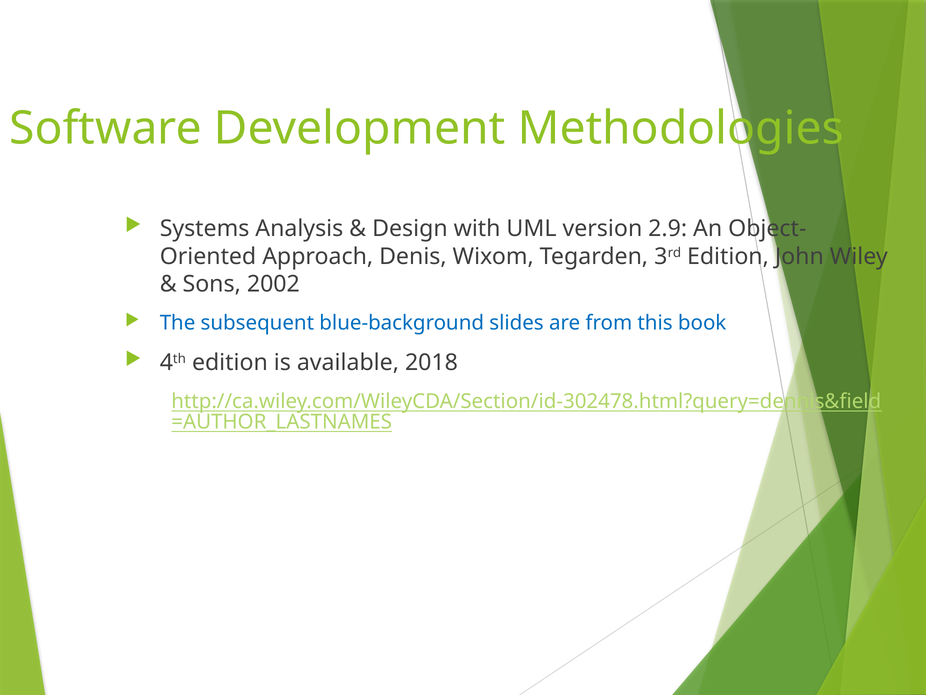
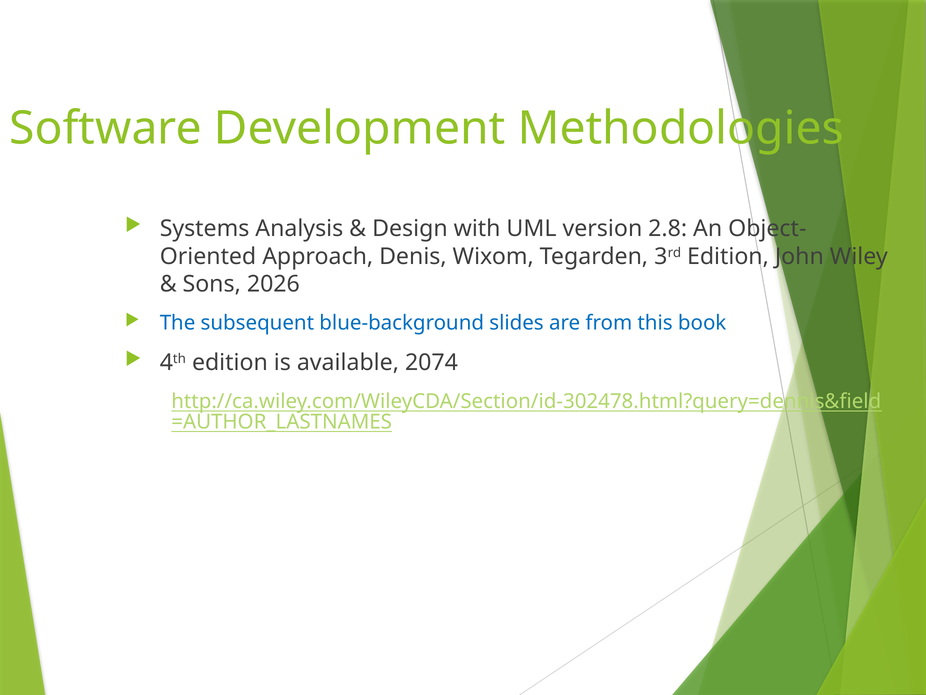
2.9: 2.9 -> 2.8
2002: 2002 -> 2026
2018: 2018 -> 2074
